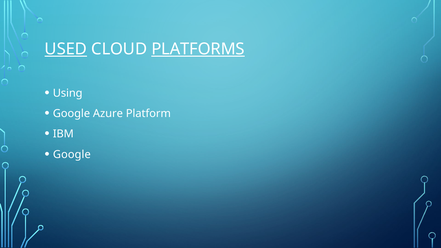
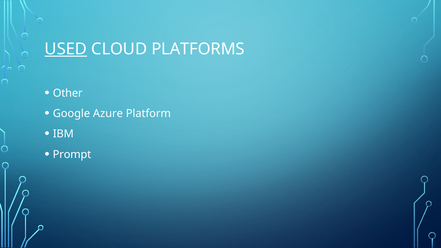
PLATFORMS underline: present -> none
Using: Using -> Other
Google at (72, 154): Google -> Prompt
